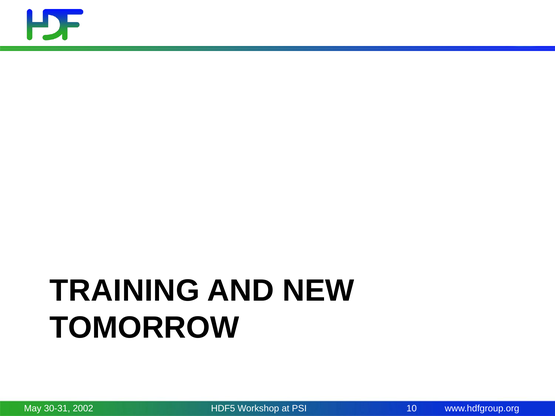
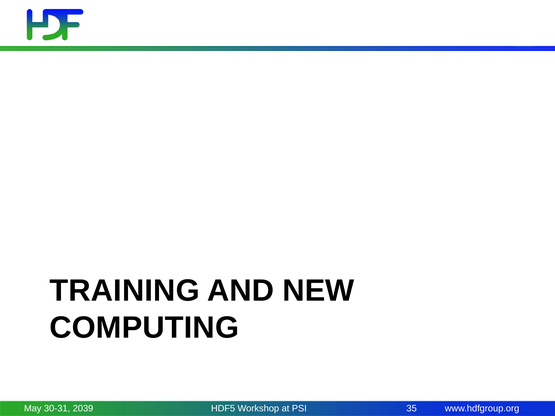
TOMORROW: TOMORROW -> COMPUTING
2002: 2002 -> 2039
10: 10 -> 35
